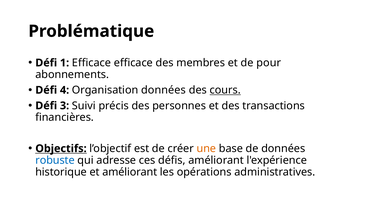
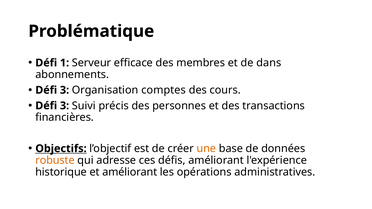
1 Efficace: Efficace -> Serveur
pour: pour -> dans
4 at (65, 90): 4 -> 3
Organisation données: données -> comptes
cours underline: present -> none
robuste colour: blue -> orange
